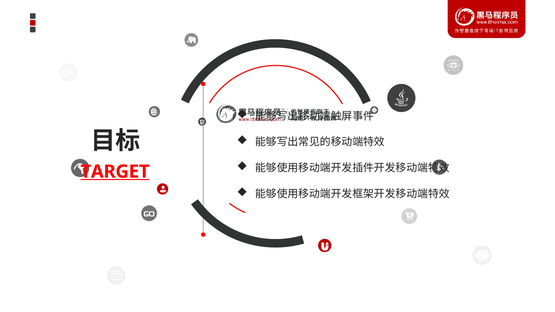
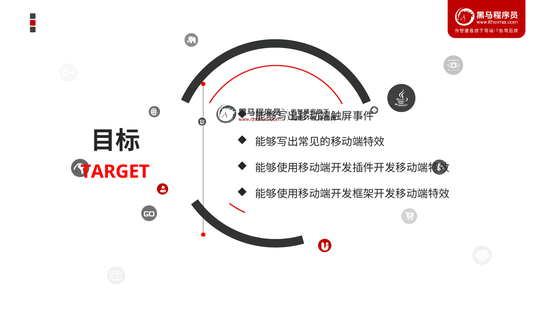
TARGET underline: present -> none
